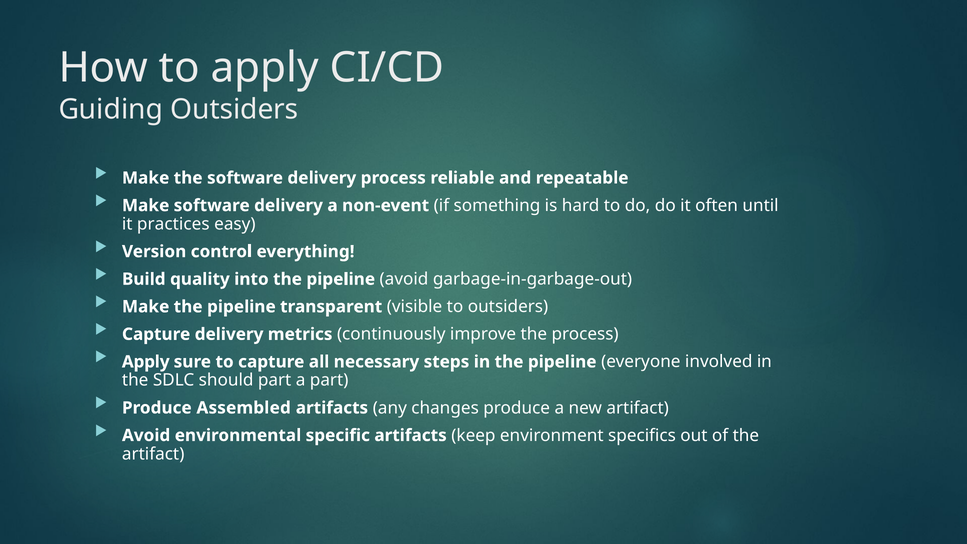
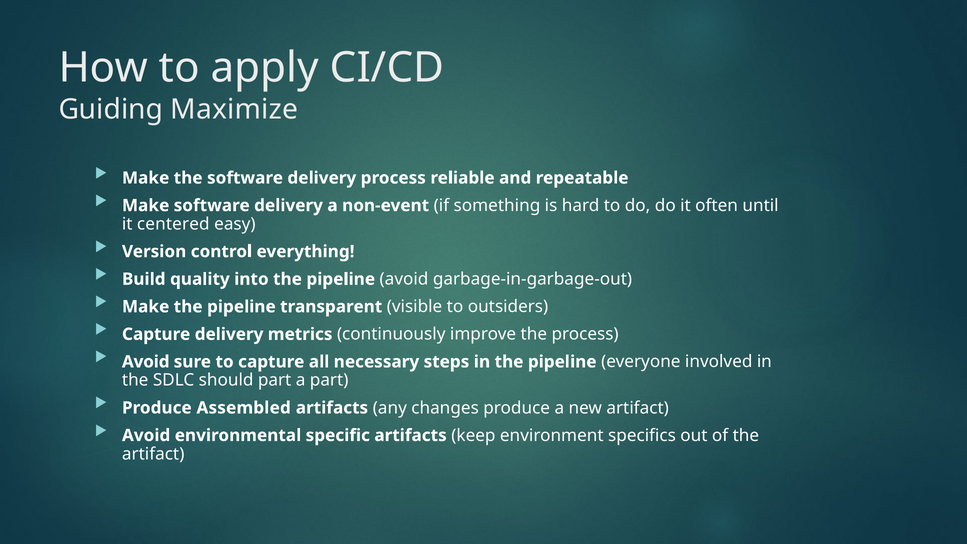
Guiding Outsiders: Outsiders -> Maximize
practices: practices -> centered
Apply at (146, 362): Apply -> Avoid
